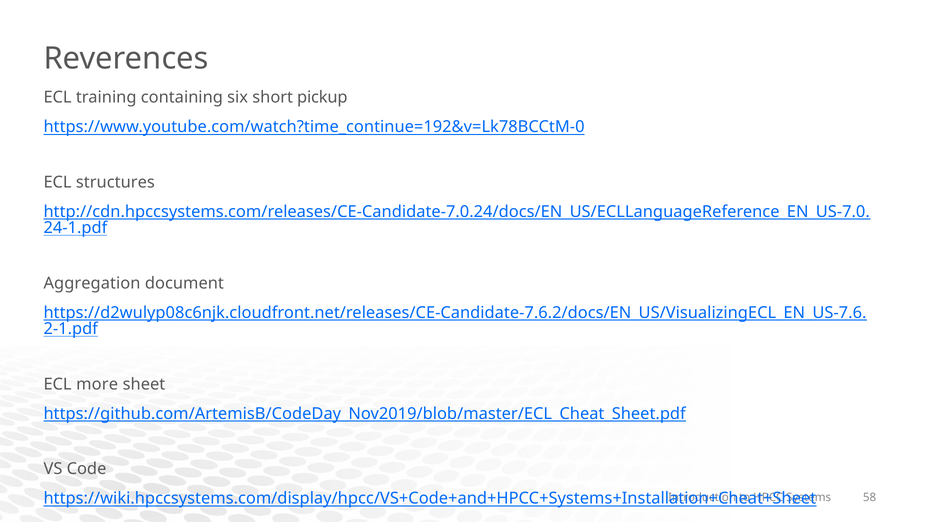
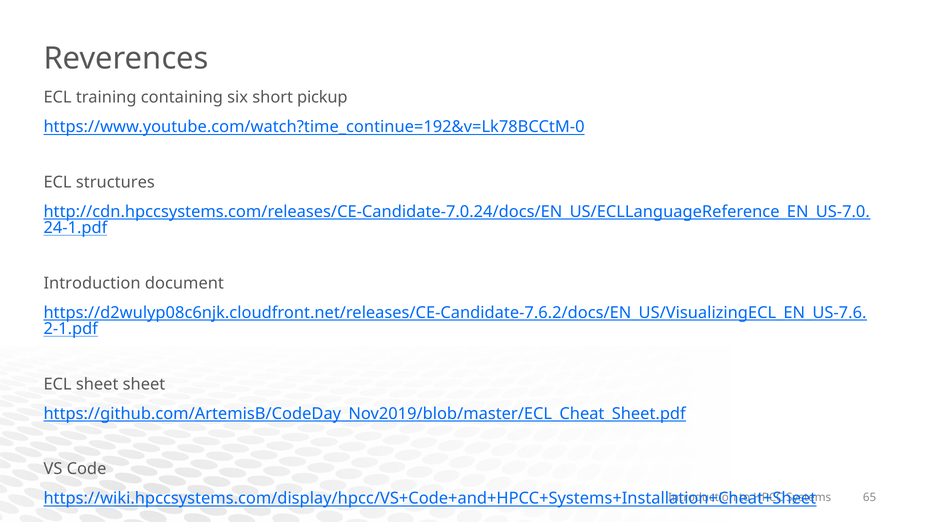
Aggregation at (92, 283): Aggregation -> Introduction
ECL more: more -> sheet
58: 58 -> 65
